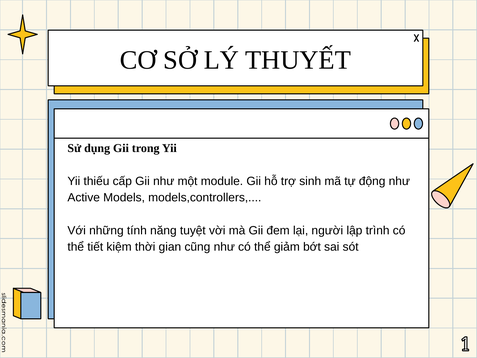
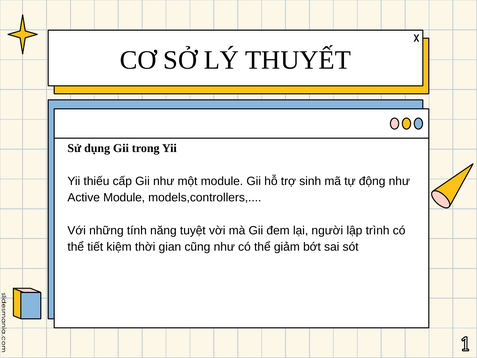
Active Models: Models -> Module
